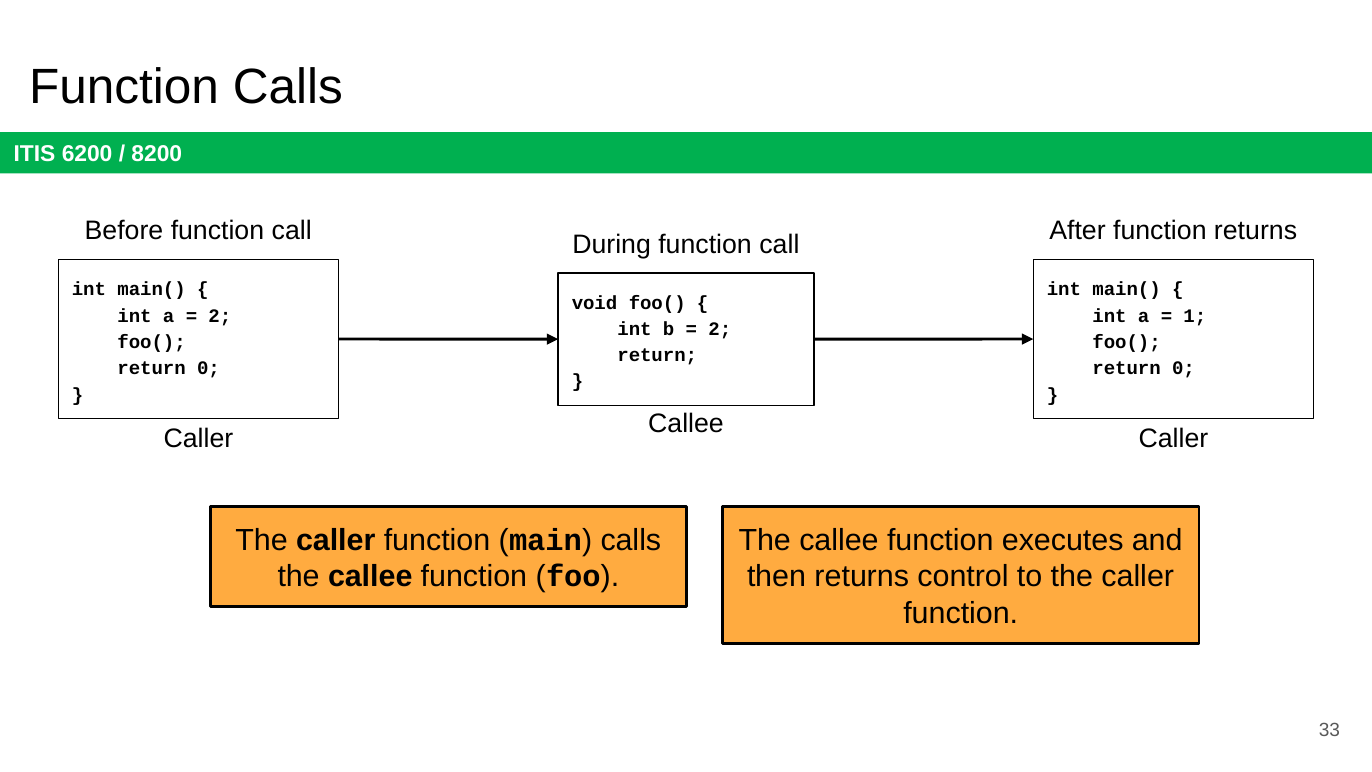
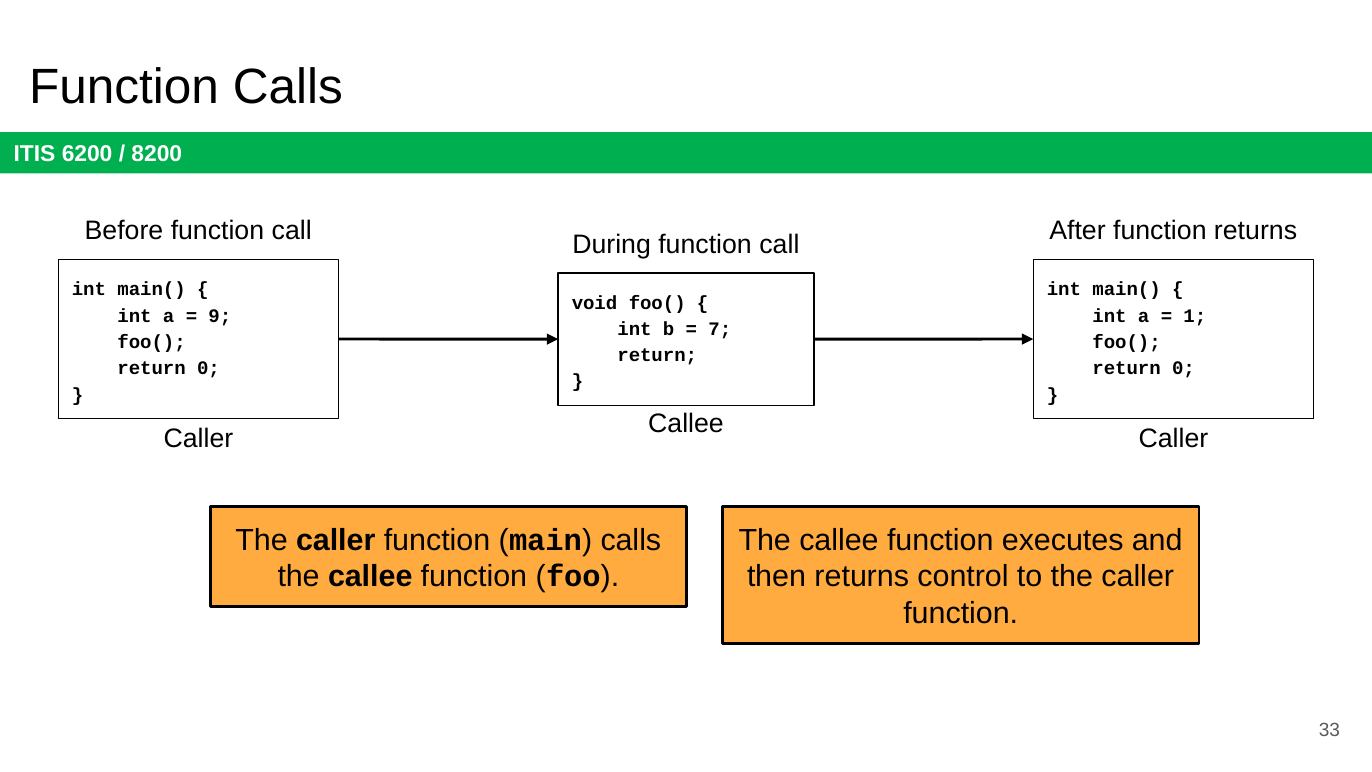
2 at (220, 316): 2 -> 9
2 at (720, 329): 2 -> 7
